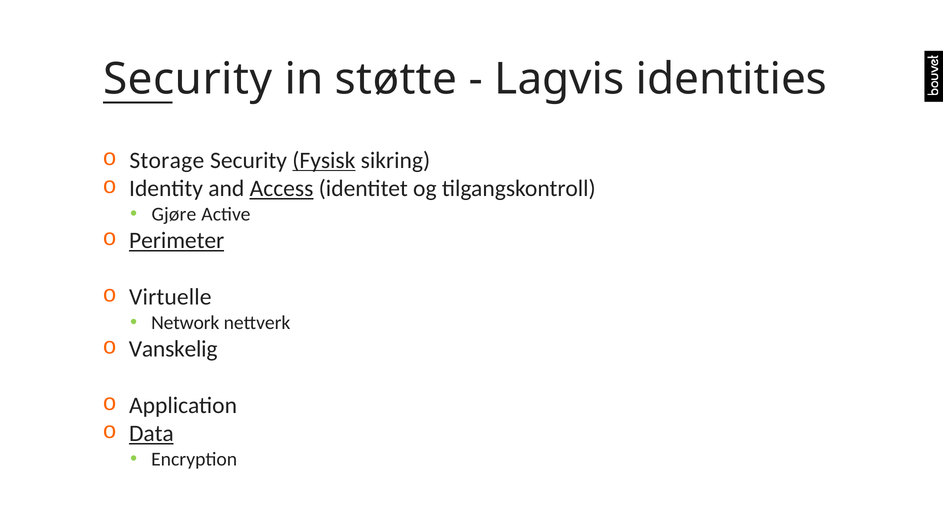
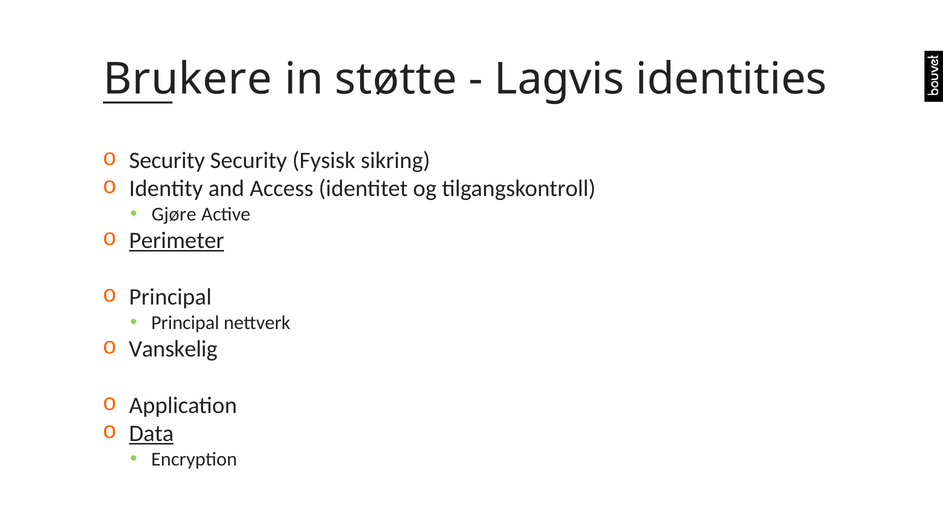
Security at (188, 79): Security -> Brukere
Storage at (167, 161): Storage -> Security
Fysisk underline: present -> none
Access underline: present -> none
Virtuelle at (170, 297): Virtuelle -> Principal
Network at (185, 323): Network -> Principal
